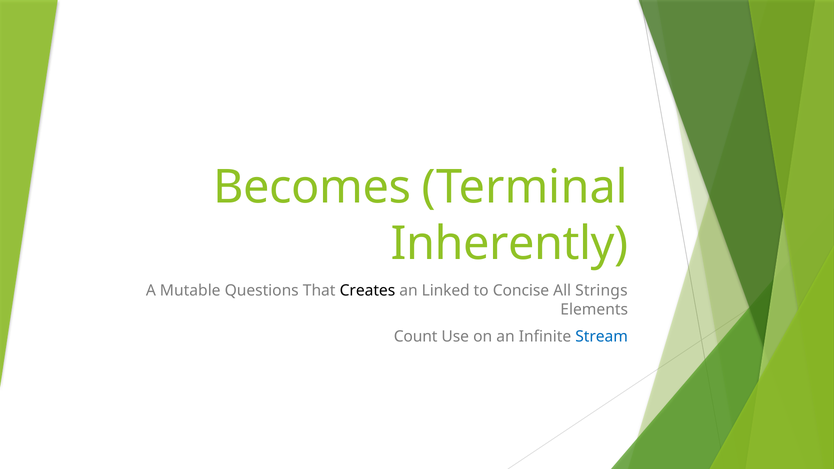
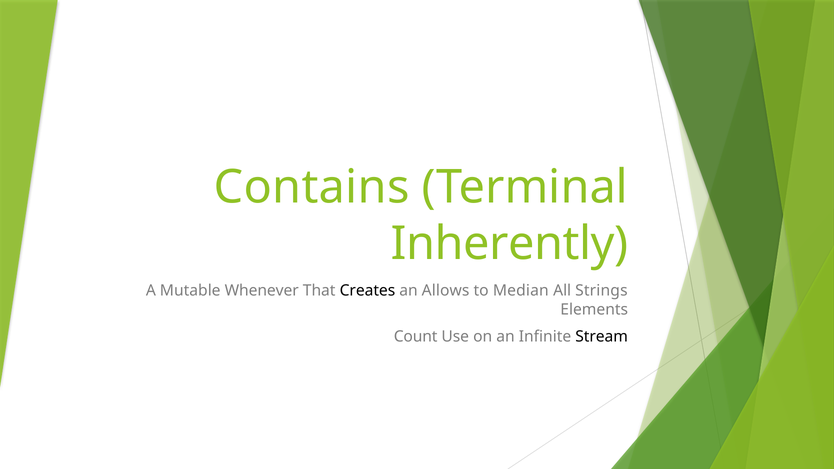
Becomes: Becomes -> Contains
Questions: Questions -> Whenever
Linked: Linked -> Allows
Concise: Concise -> Median
Stream colour: blue -> black
